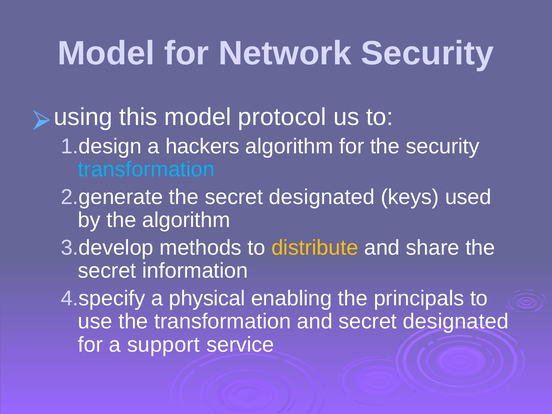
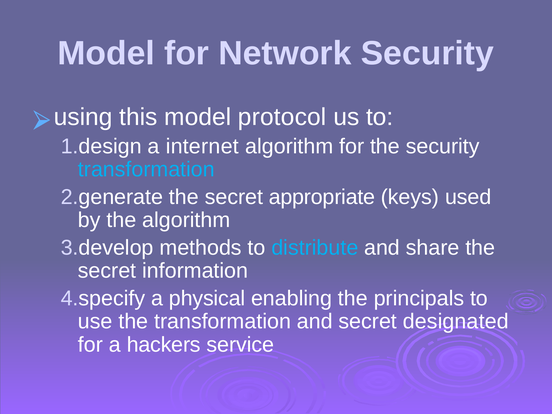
hackers: hackers -> internet
the secret designated: designated -> appropriate
distribute colour: yellow -> light blue
support: support -> hackers
